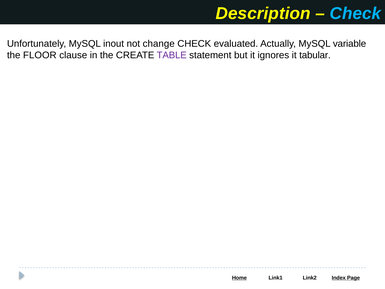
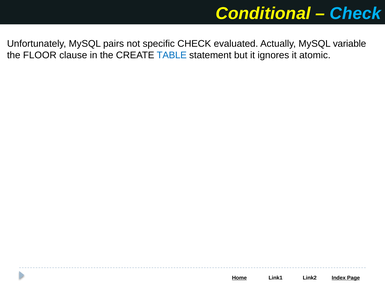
Description: Description -> Conditional
inout: inout -> pairs
change: change -> specific
TABLE colour: purple -> blue
tabular: tabular -> atomic
